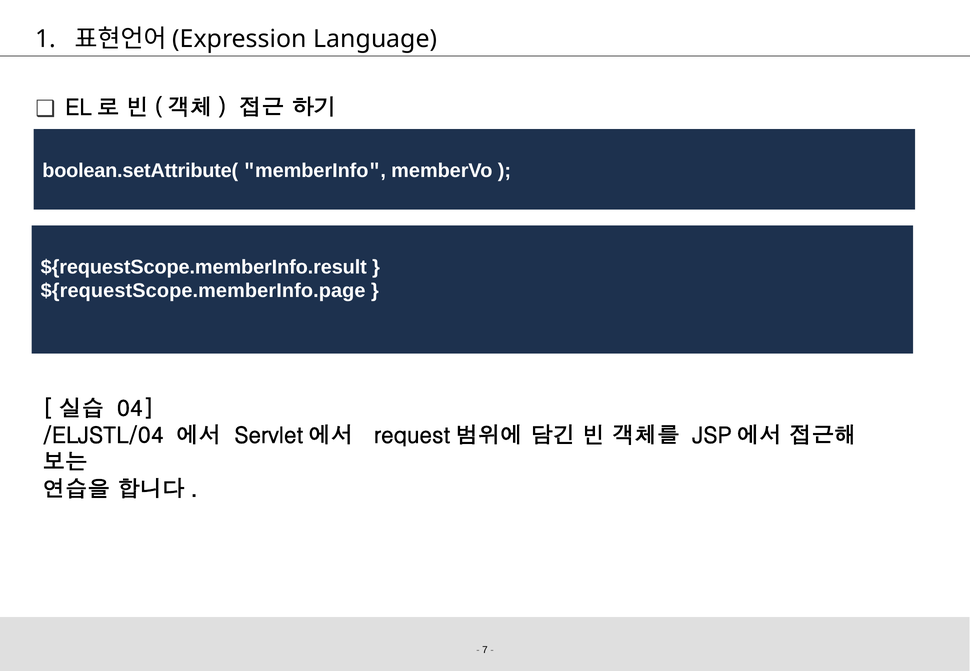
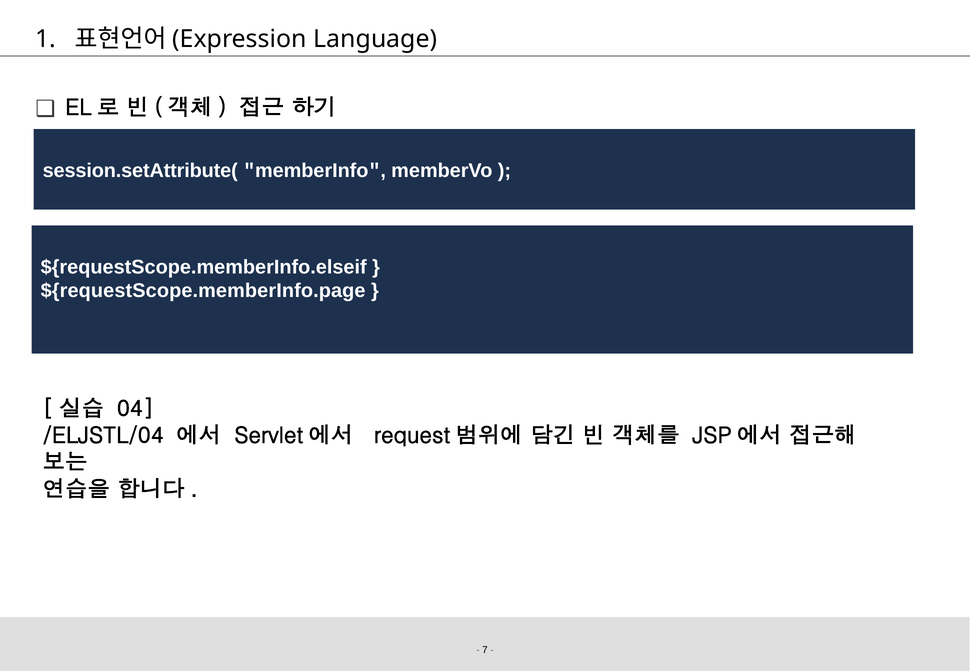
boolean.setAttribute(: boolean.setAttribute( -> session.setAttribute(
${requestScope.memberInfo.result: ${requestScope.memberInfo.result -> ${requestScope.memberInfo.elseif
